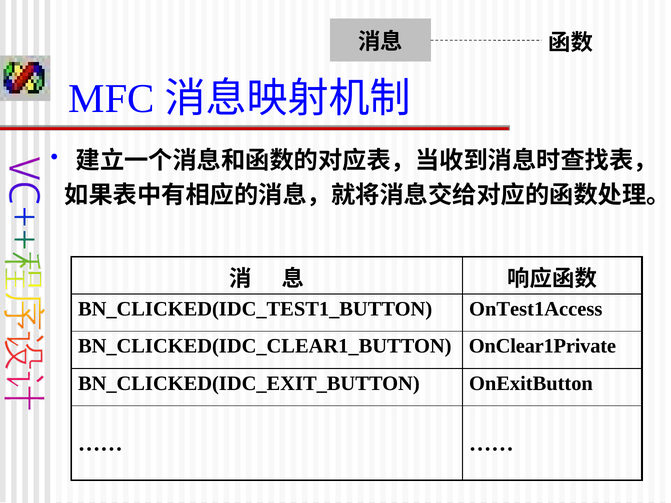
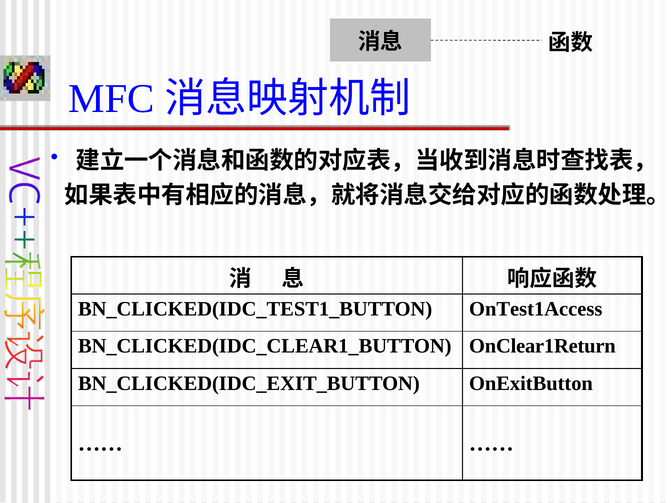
OnClear1Private: OnClear1Private -> OnClear1Return
